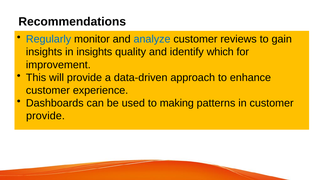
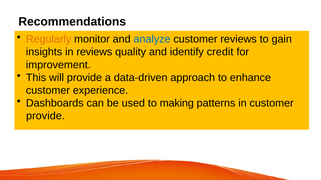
Regularly colour: blue -> orange
in insights: insights -> reviews
which: which -> credit
